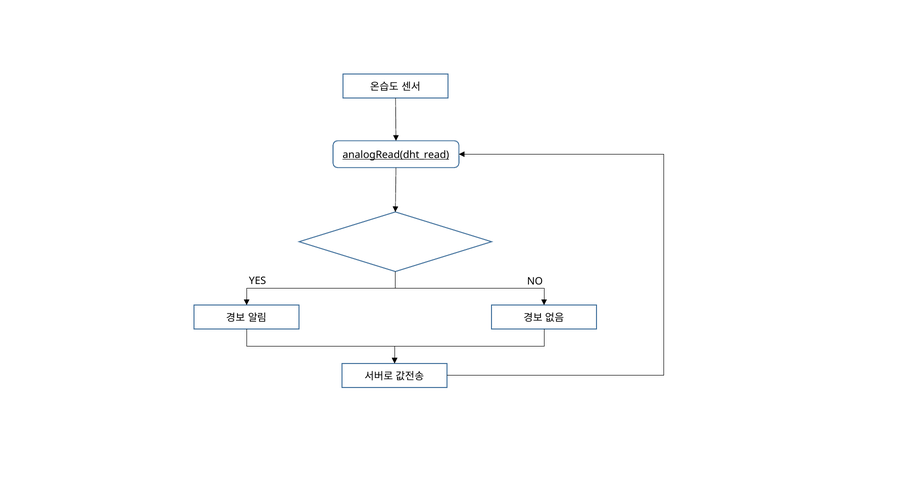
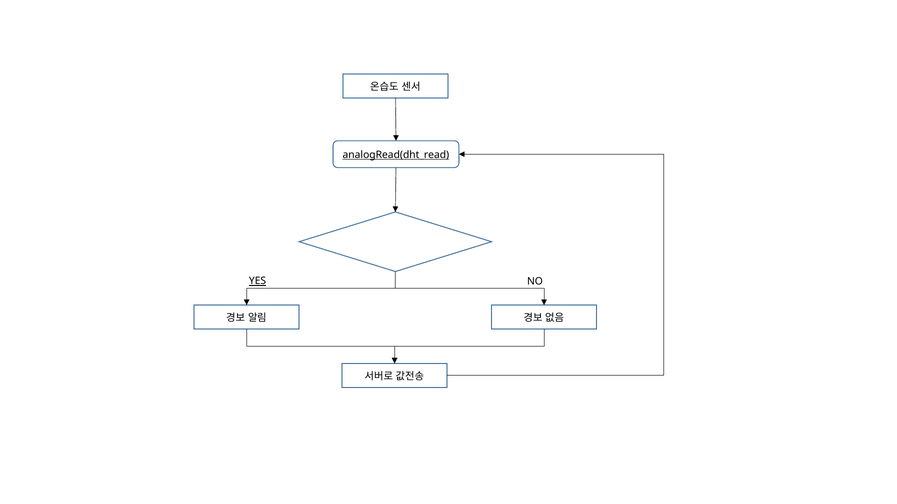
YES underline: none -> present
